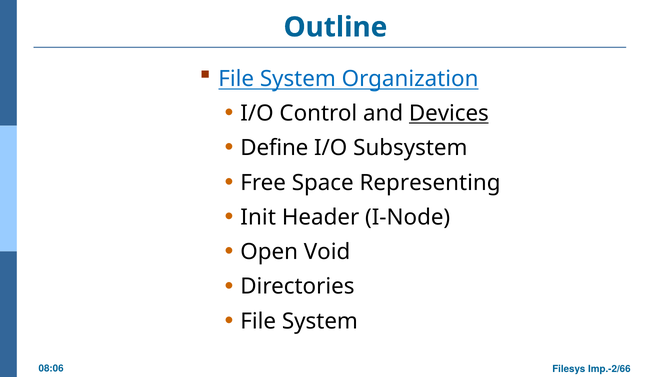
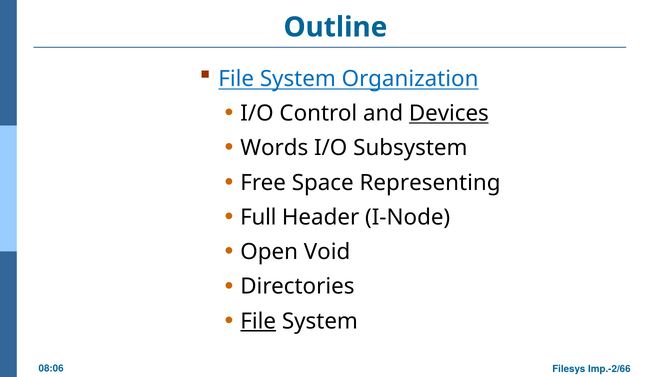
Define: Define -> Words
Init: Init -> Full
File at (258, 322) underline: none -> present
